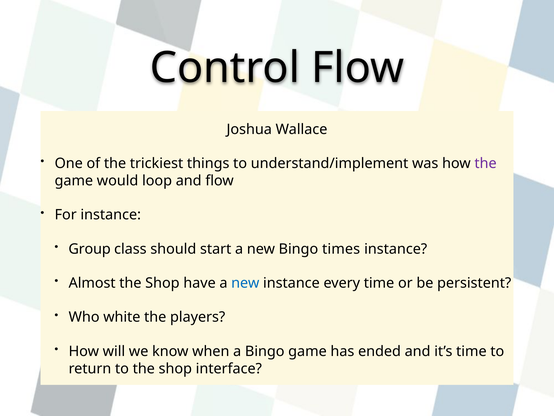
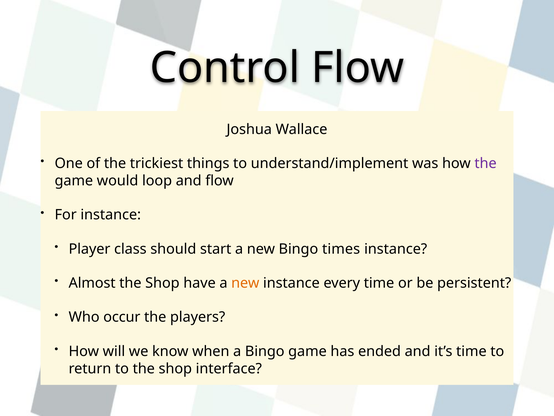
Group: Group -> Player
new at (245, 283) colour: blue -> orange
white: white -> occur
